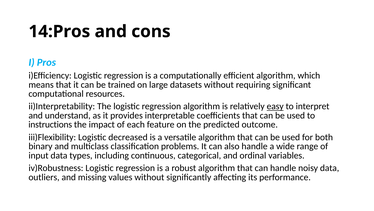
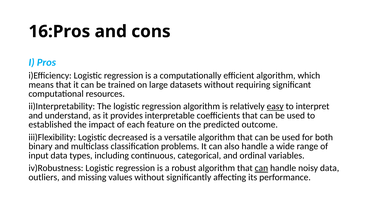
14:Pros: 14:Pros -> 16:Pros
instructions: instructions -> established
can at (261, 168) underline: none -> present
